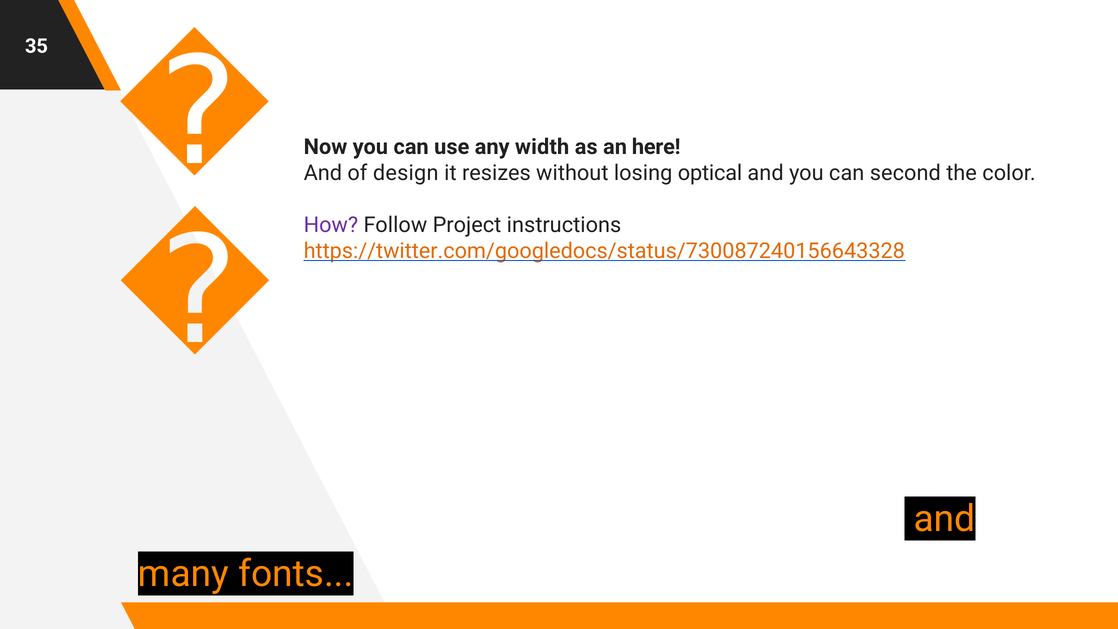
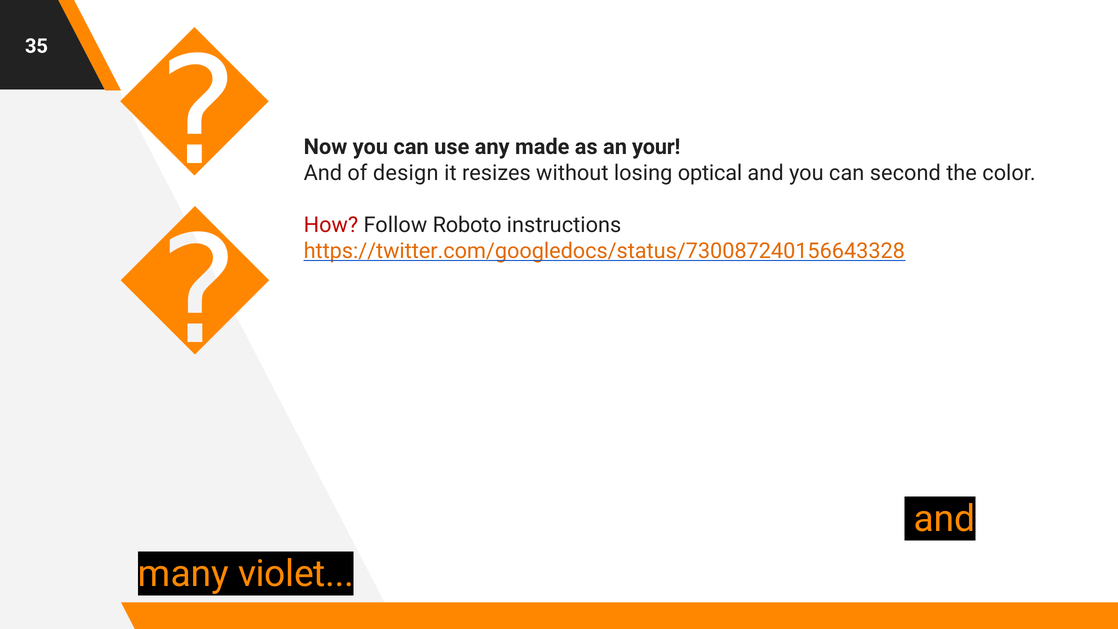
width: width -> made
here: here -> your
How colour: purple -> red
Project: Project -> Roboto
fonts: fonts -> violet
